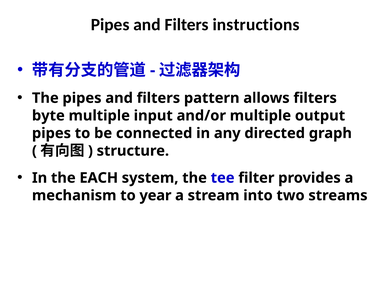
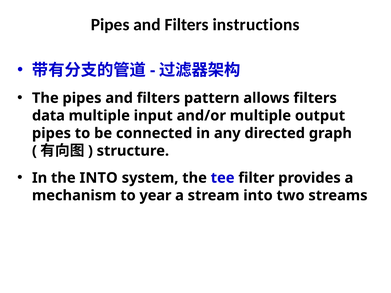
byte: byte -> data
the EACH: EACH -> INTO
